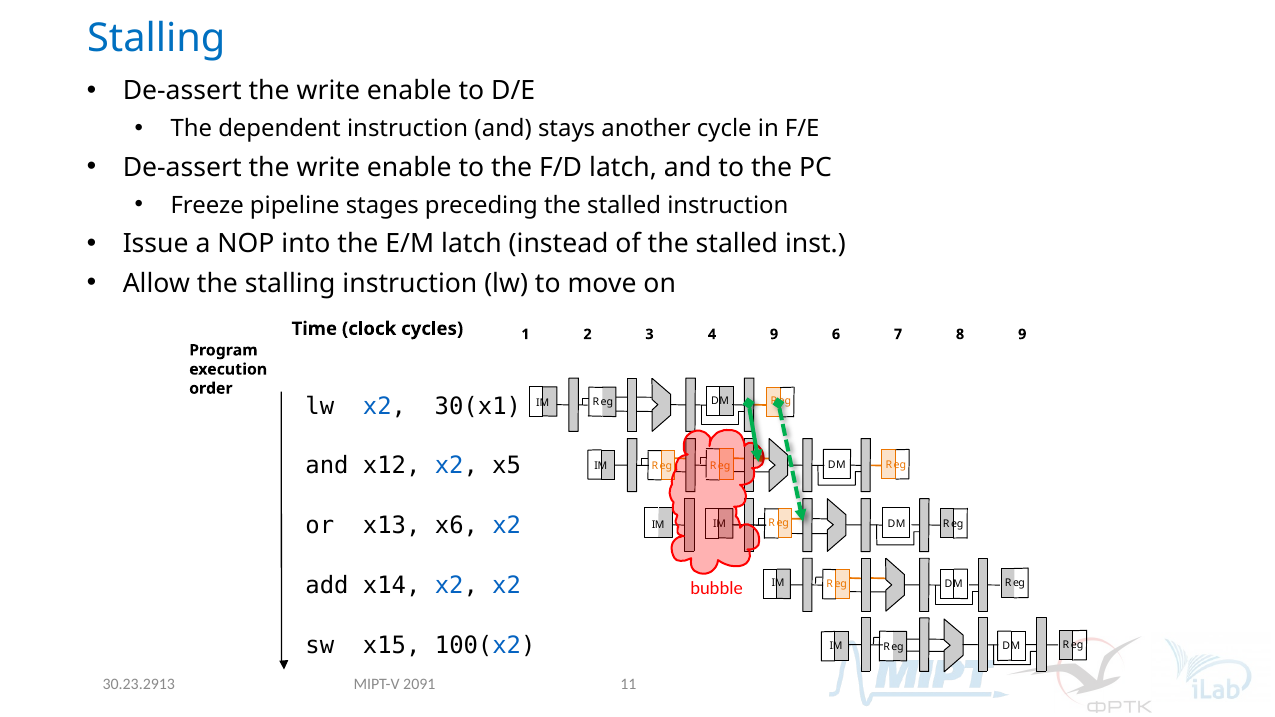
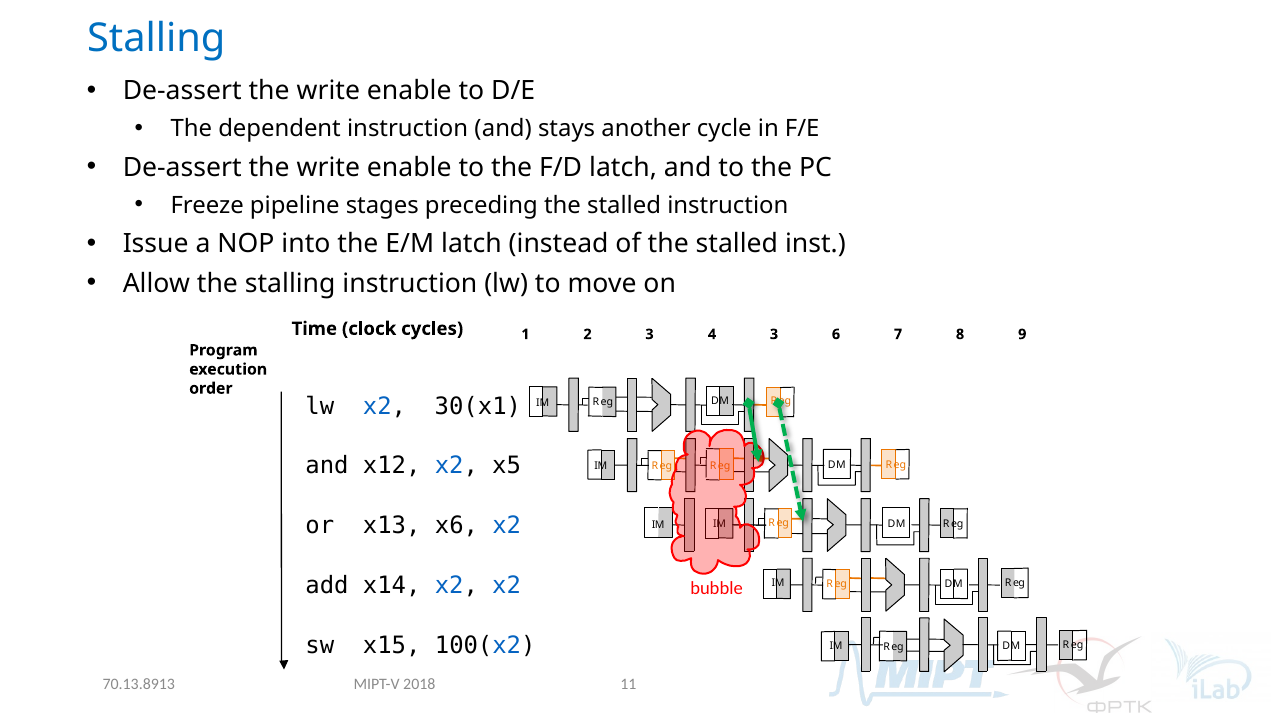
4 9: 9 -> 3
30.23.2913: 30.23.2913 -> 70.13.8913
2091: 2091 -> 2018
